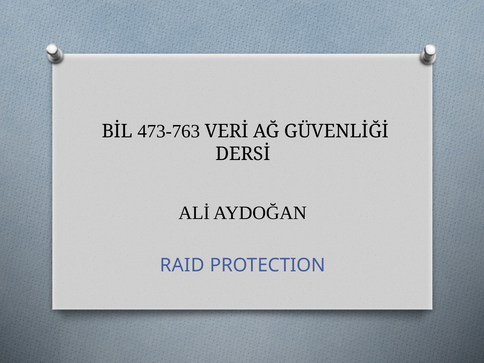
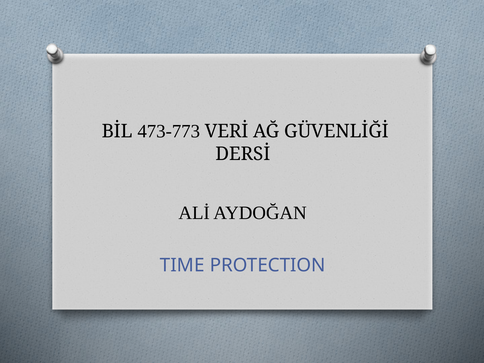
473-763: 473-763 -> 473-773
RAID: RAID -> TIME
